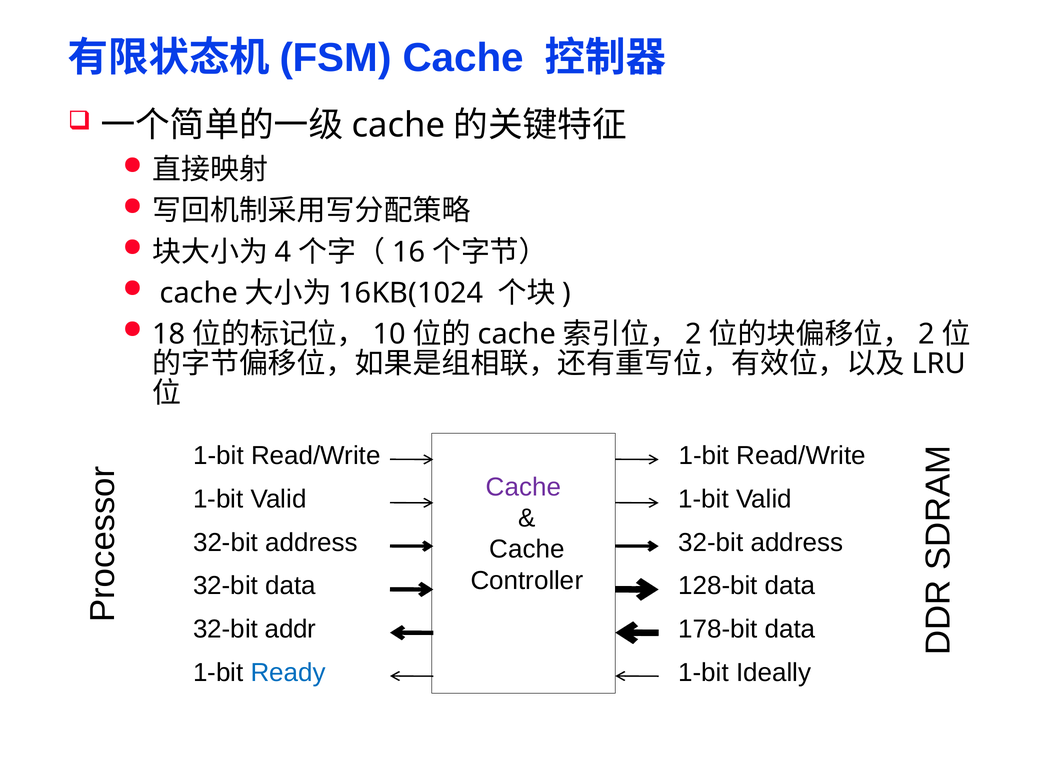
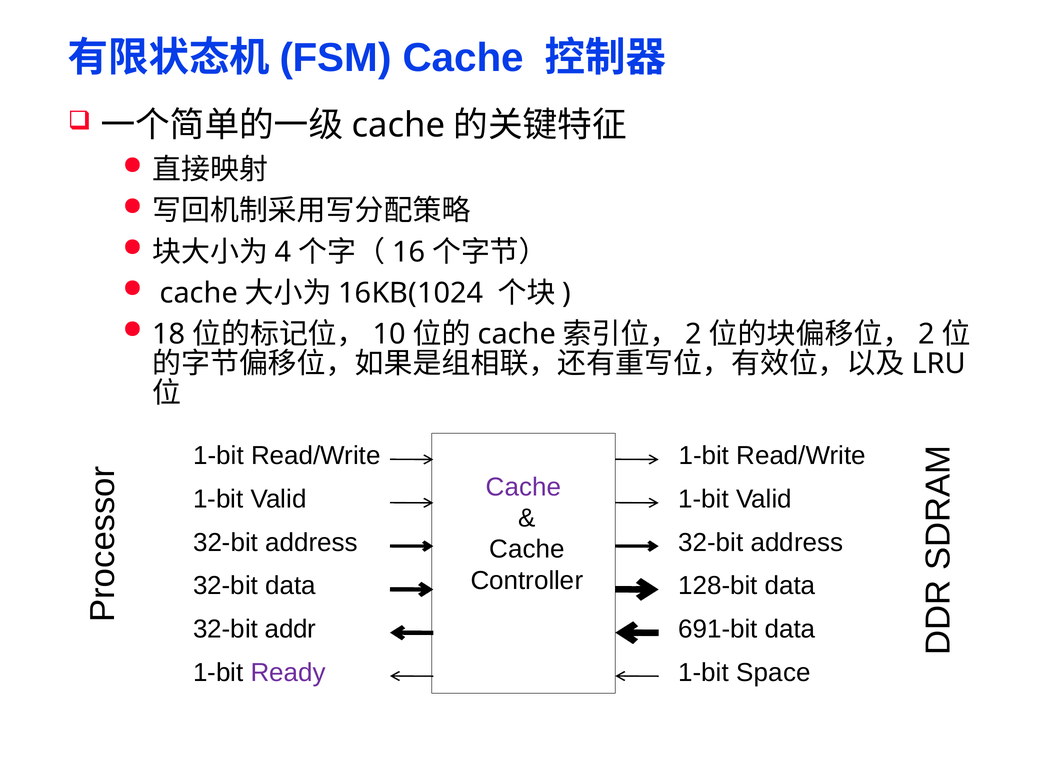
178-bit: 178-bit -> 691-bit
Ready colour: blue -> purple
Ideally: Ideally -> Space
